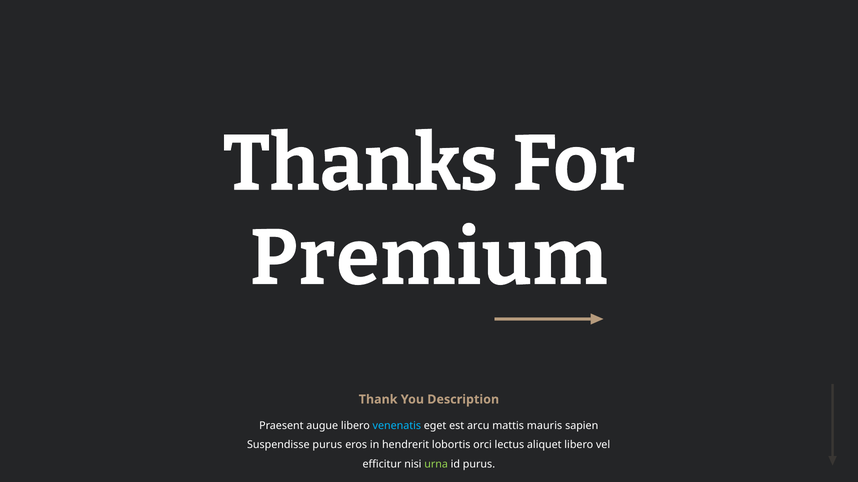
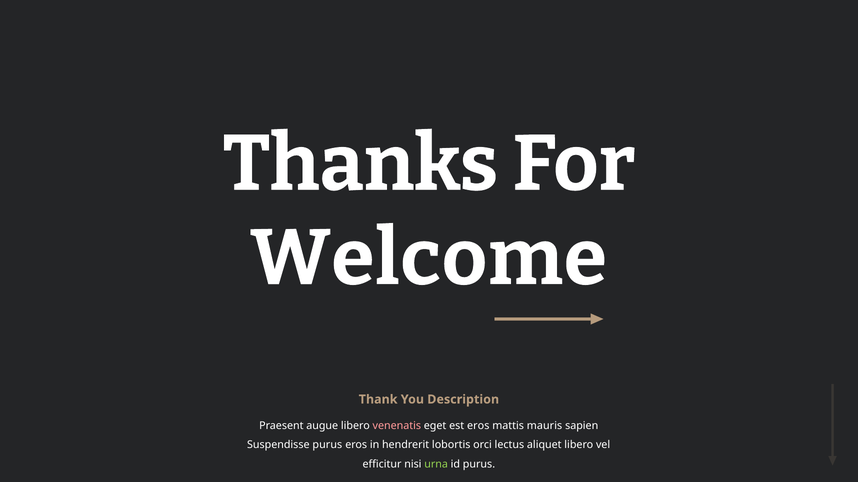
Premium: Premium -> Welcome
venenatis colour: light blue -> pink
est arcu: arcu -> eros
